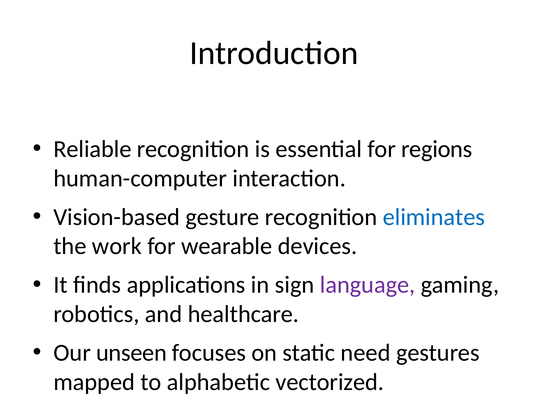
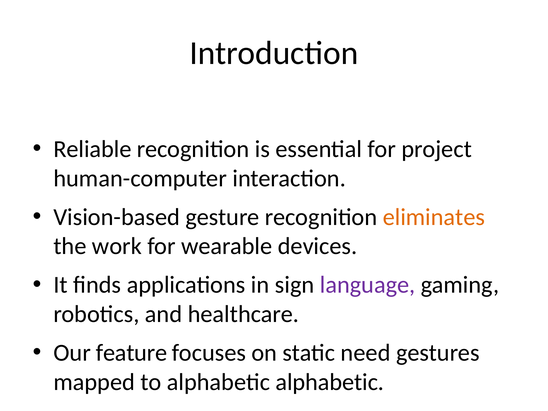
regions: regions -> project
eliminates colour: blue -> orange
unseen: unseen -> feature
alphabetic vectorized: vectorized -> alphabetic
